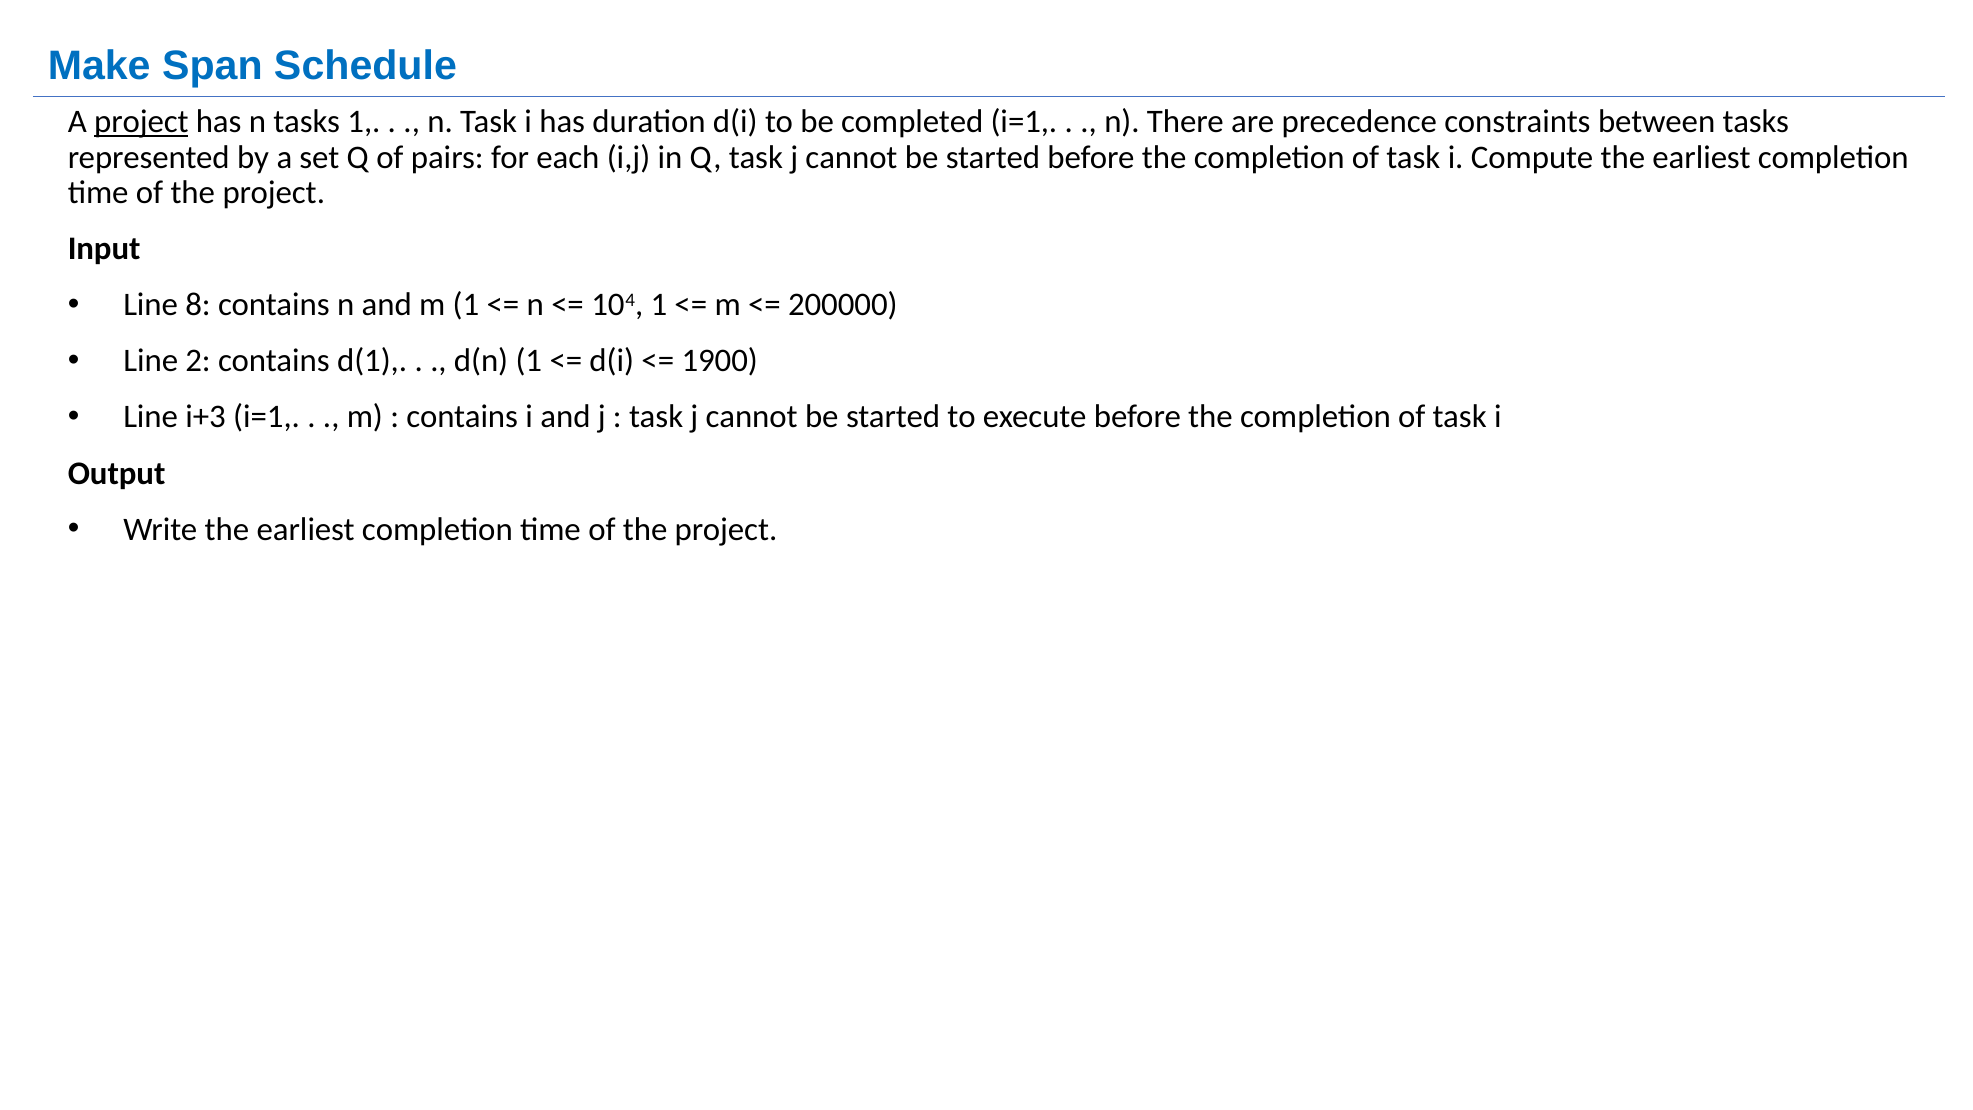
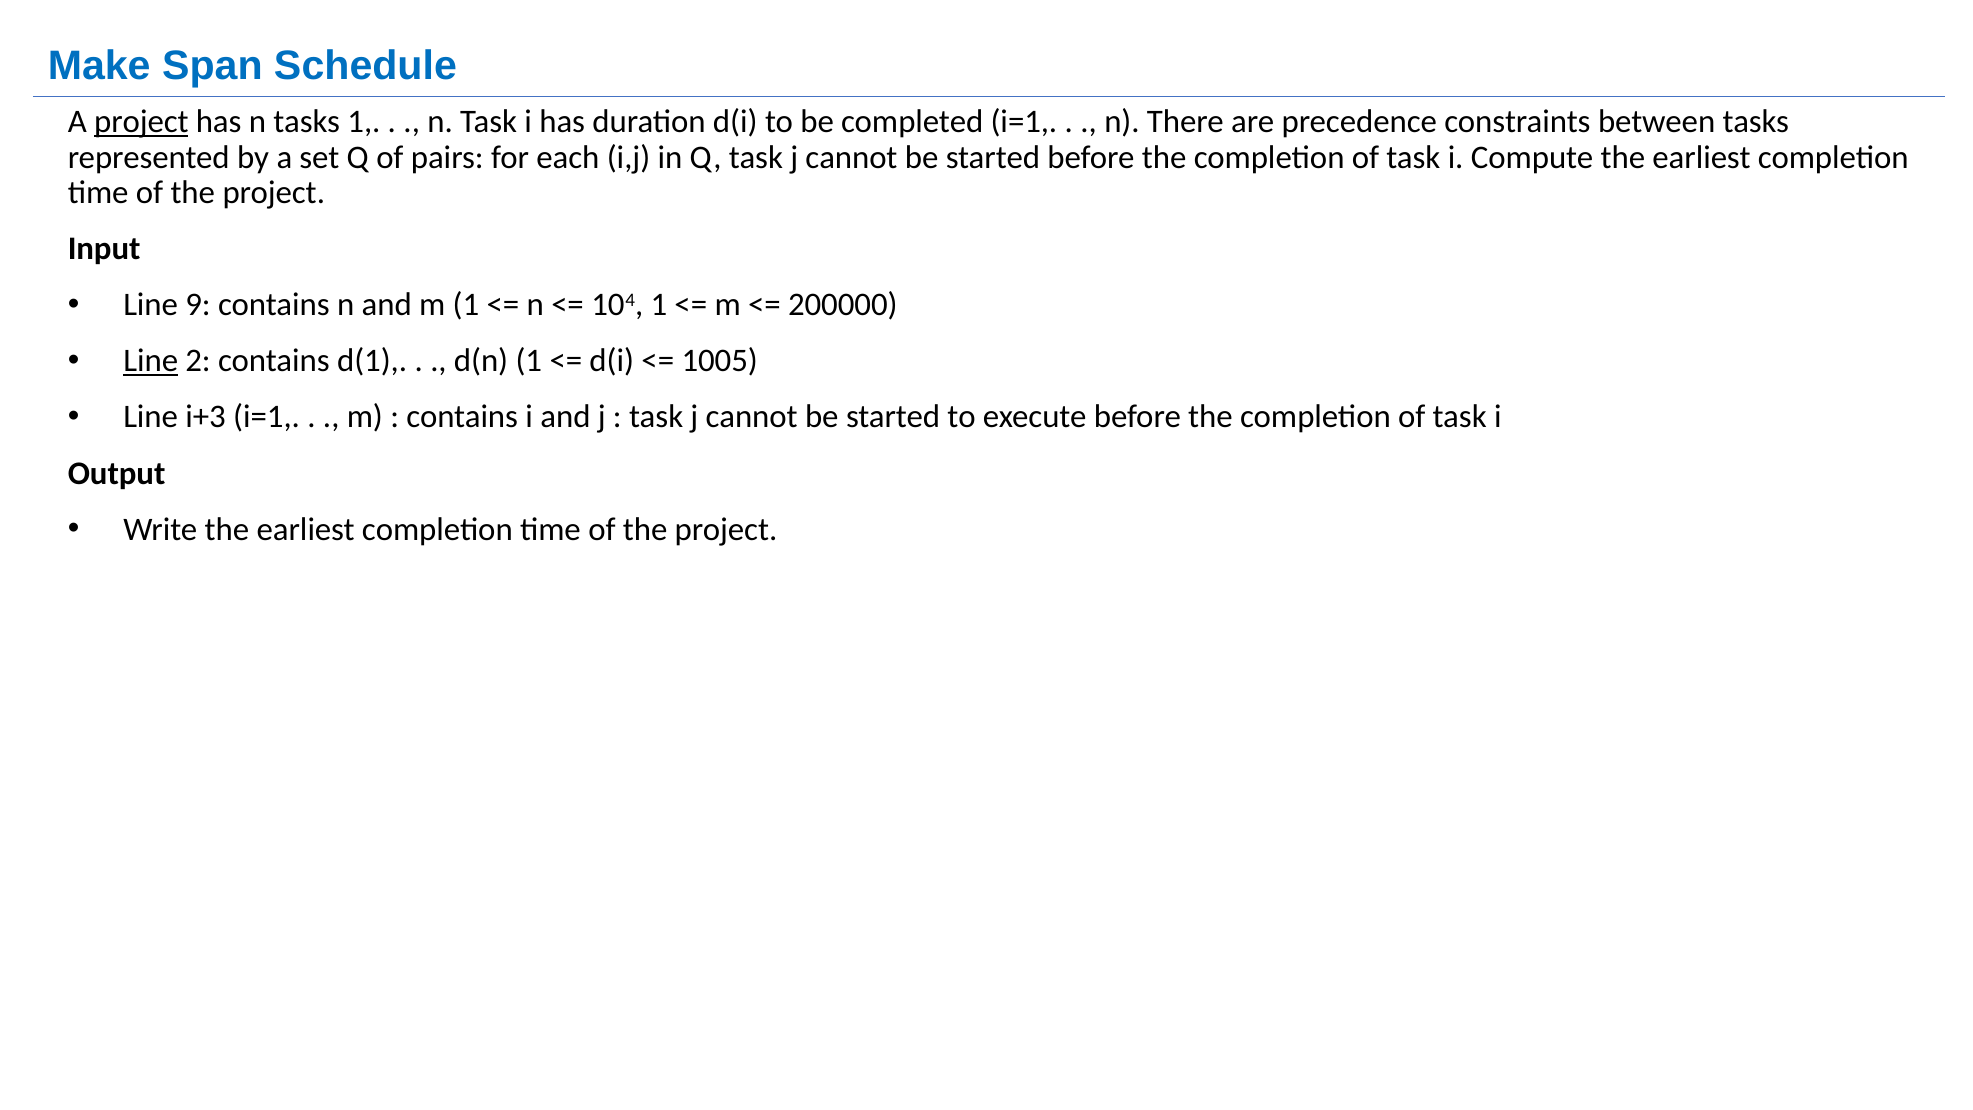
8: 8 -> 9
Line at (151, 361) underline: none -> present
1900: 1900 -> 1005
